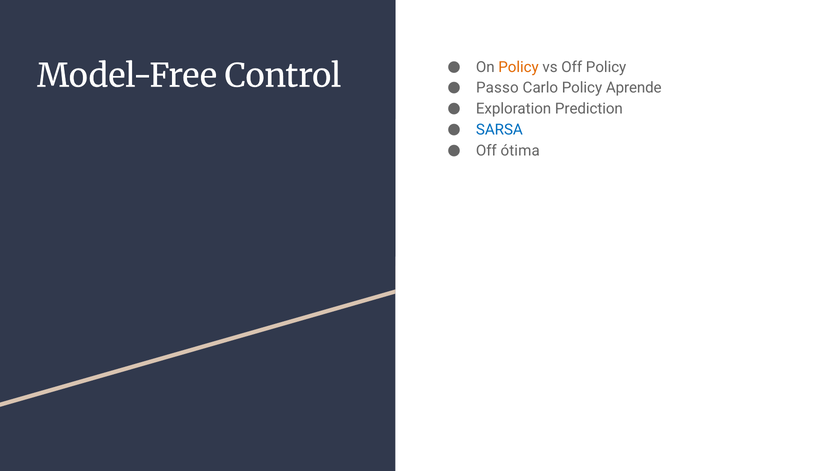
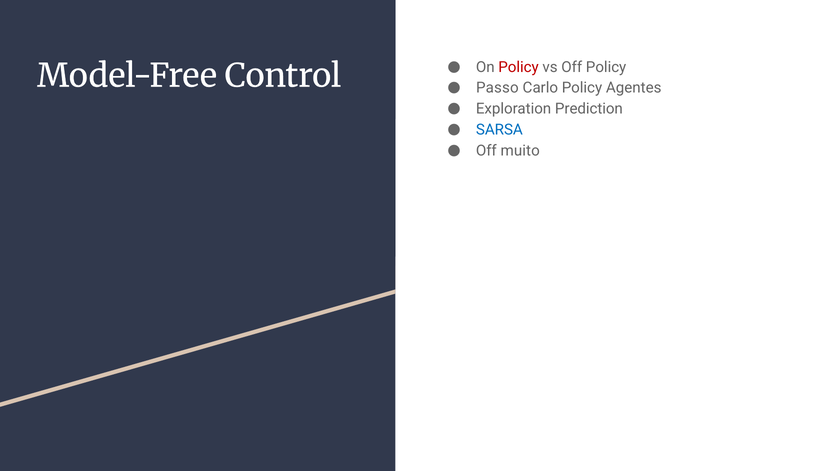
Policy at (519, 67) colour: orange -> red
Aprende: Aprende -> Agentes
ótima: ótima -> muito
